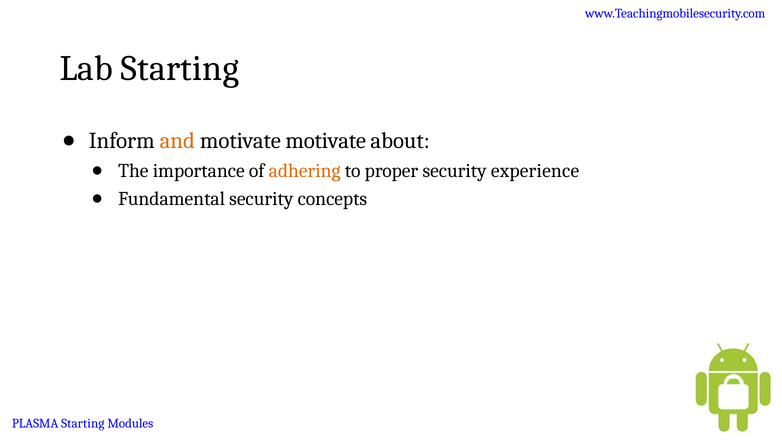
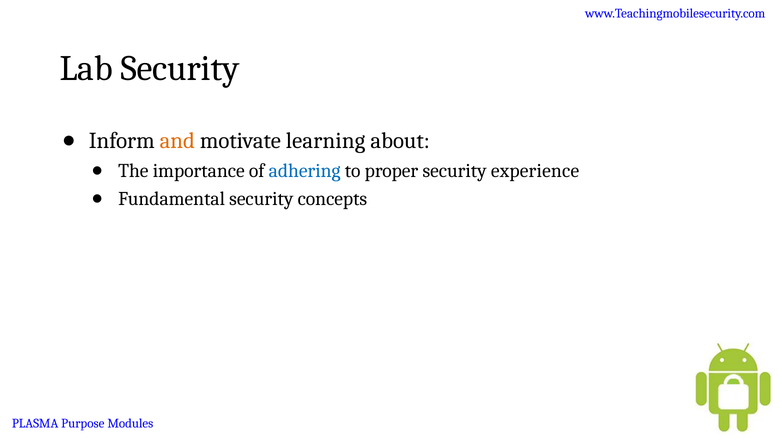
Lab Starting: Starting -> Security
motivate motivate: motivate -> learning
adhering colour: orange -> blue
Starting at (83, 424): Starting -> Purpose
